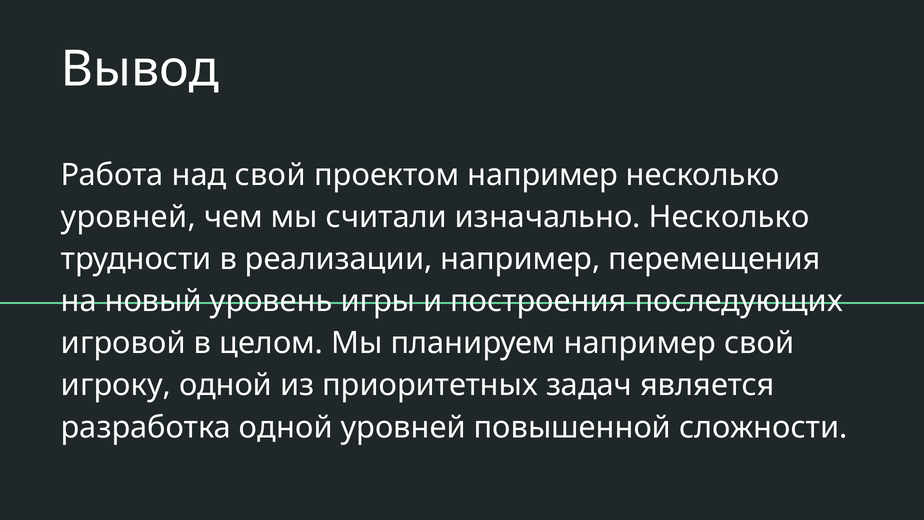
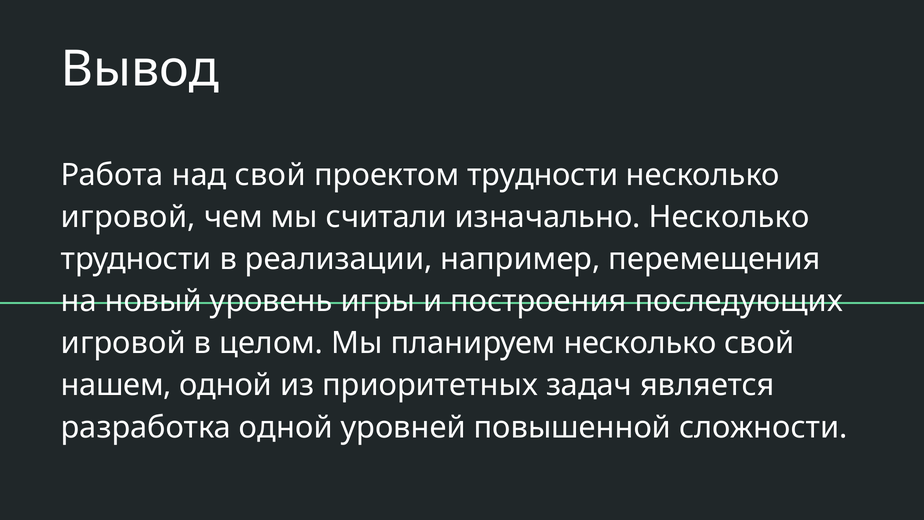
проектом например: например -> трудности
уровней at (128, 217): уровней -> игровой
планируем например: например -> несколько
игроку: игроку -> нашем
